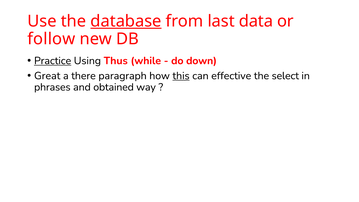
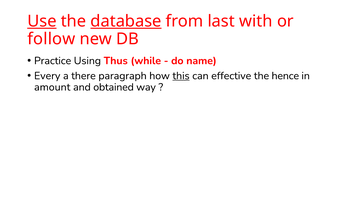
Use underline: none -> present
data: data -> with
Practice underline: present -> none
down: down -> name
Great: Great -> Every
select: select -> hence
phrases: phrases -> amount
